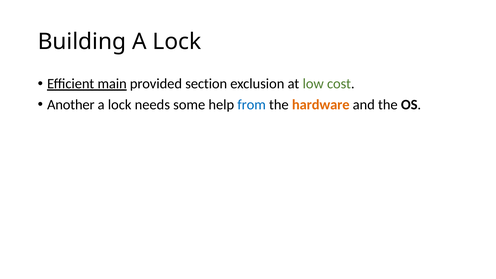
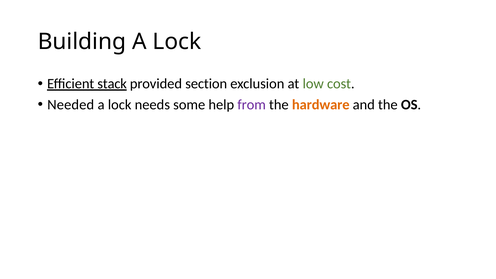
main: main -> stack
Another: Another -> Needed
from colour: blue -> purple
